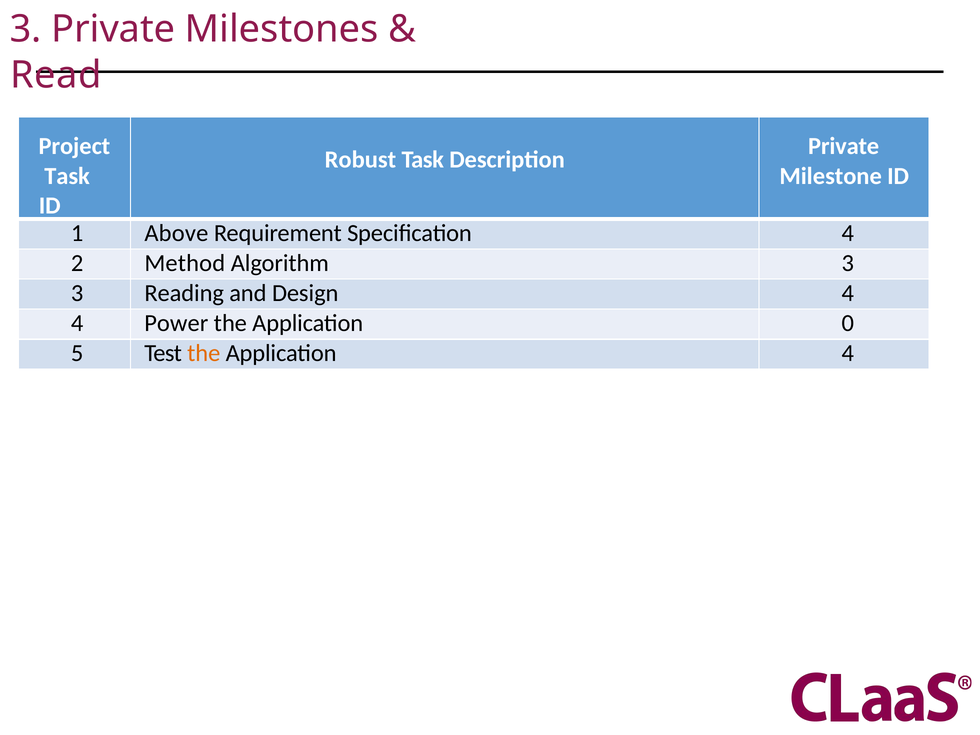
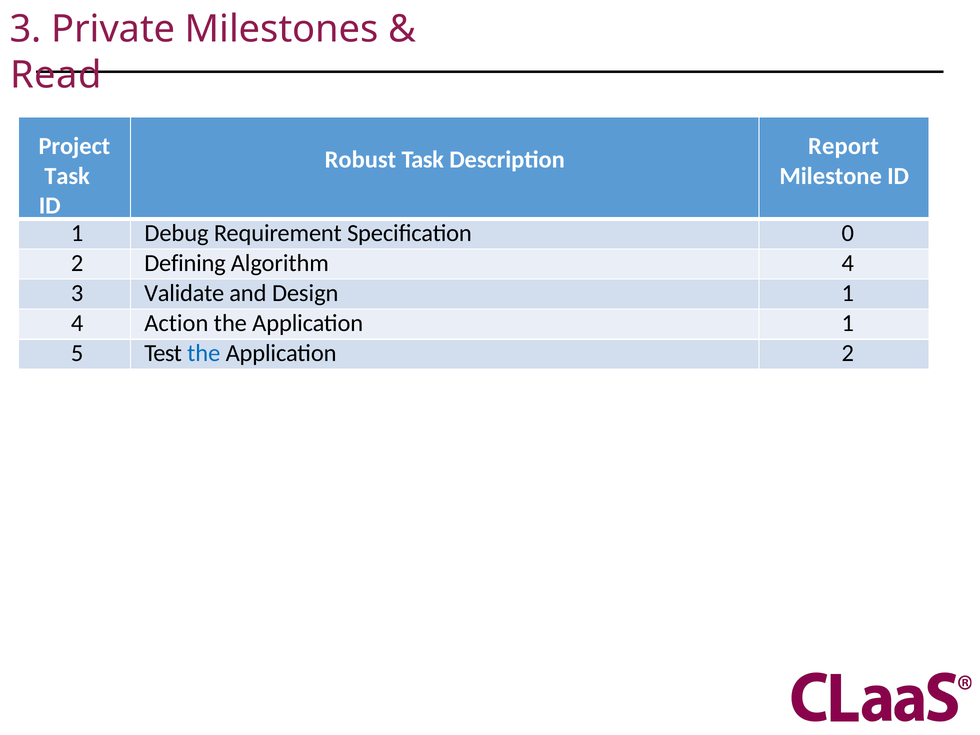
Private at (844, 146): Private -> Report
Above: Above -> Debug
Specification 4: 4 -> 0
Method: Method -> Defining
Algorithm 3: 3 -> 4
Reading: Reading -> Validate
Design 4: 4 -> 1
Power: Power -> Action
Application 0: 0 -> 1
the at (204, 353) colour: orange -> blue
Application 4: 4 -> 2
